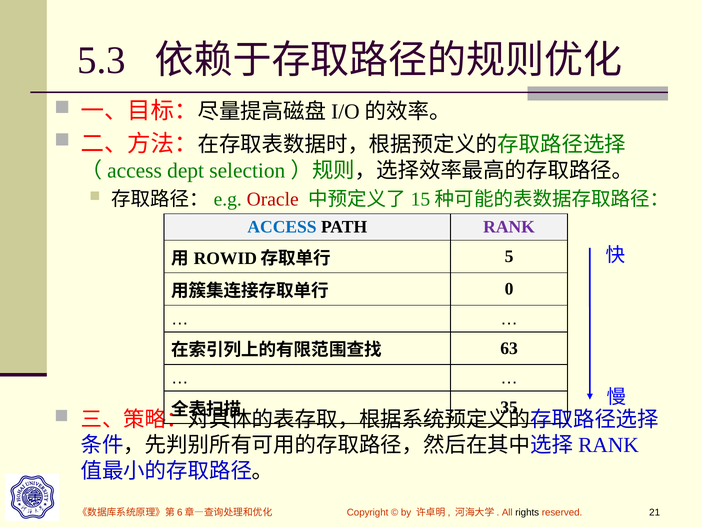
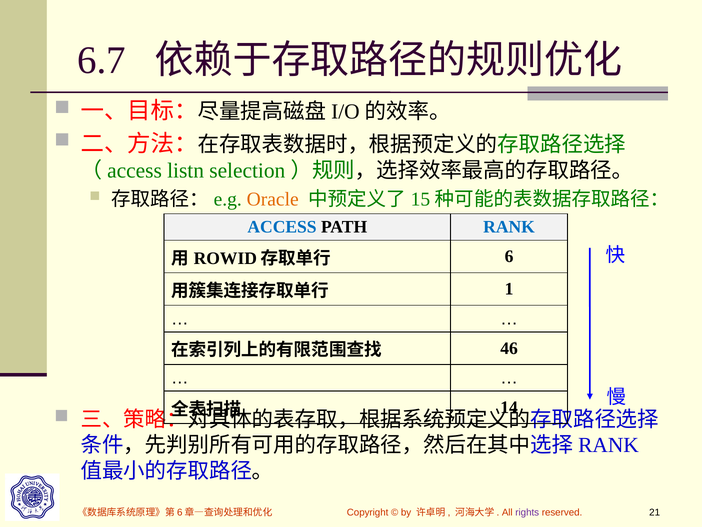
5.3: 5.3 -> 6.7
dept: dept -> listn
Oracle colour: red -> orange
RANK colour: purple -> blue
5: 5 -> 6
0: 0 -> 1
63: 63 -> 46
35: 35 -> 14
rights colour: black -> purple
